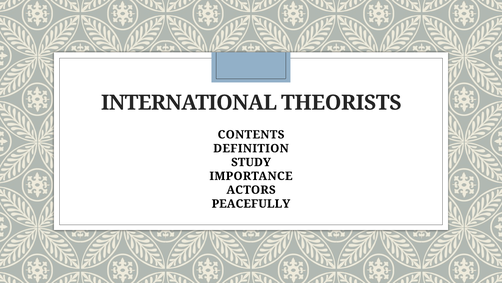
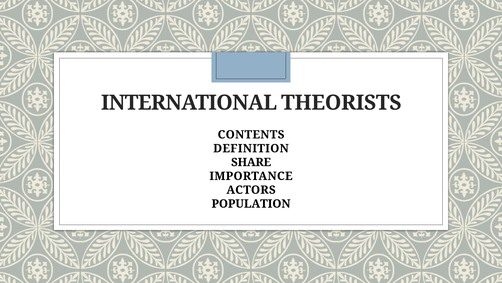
STUDY: STUDY -> SHARE
PEACEFULLY: PEACEFULLY -> POPULATION
